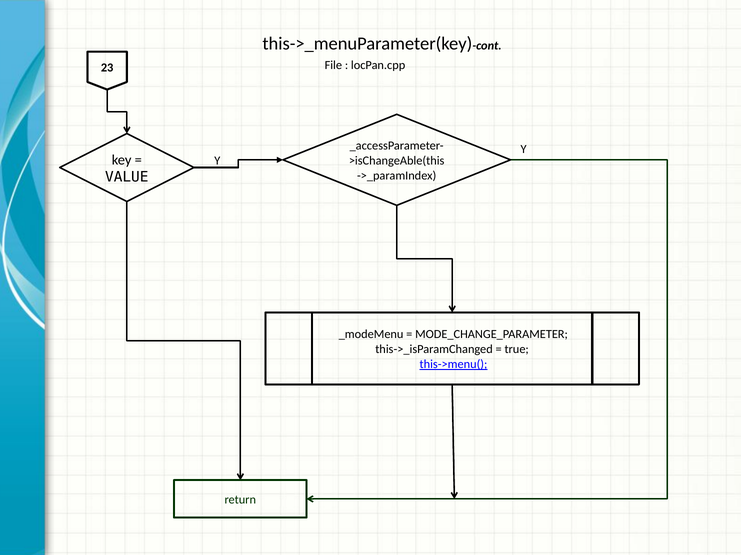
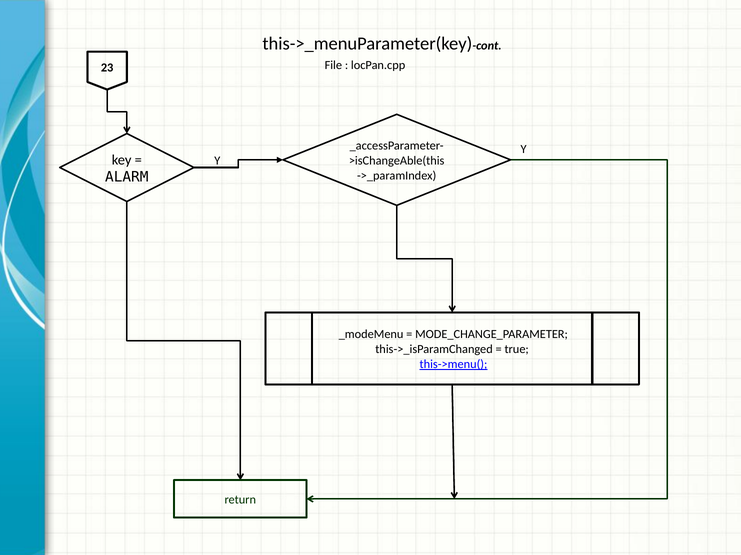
VALUE: VALUE -> ALARM
